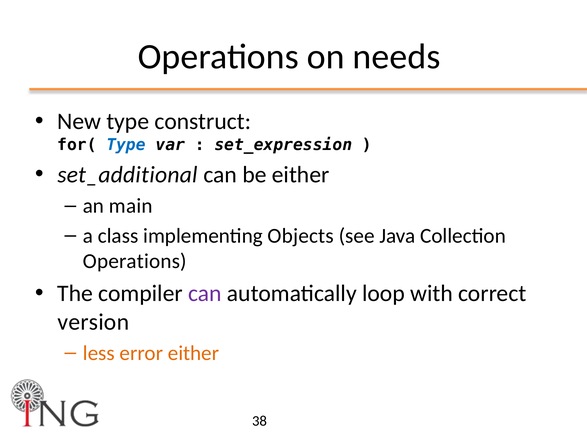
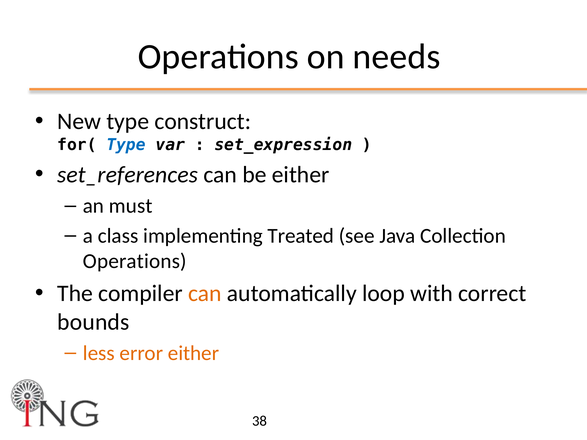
set_additional: set_additional -> set_references
main: main -> must
Objects: Objects -> Treated
can at (205, 294) colour: purple -> orange
version: version -> bounds
